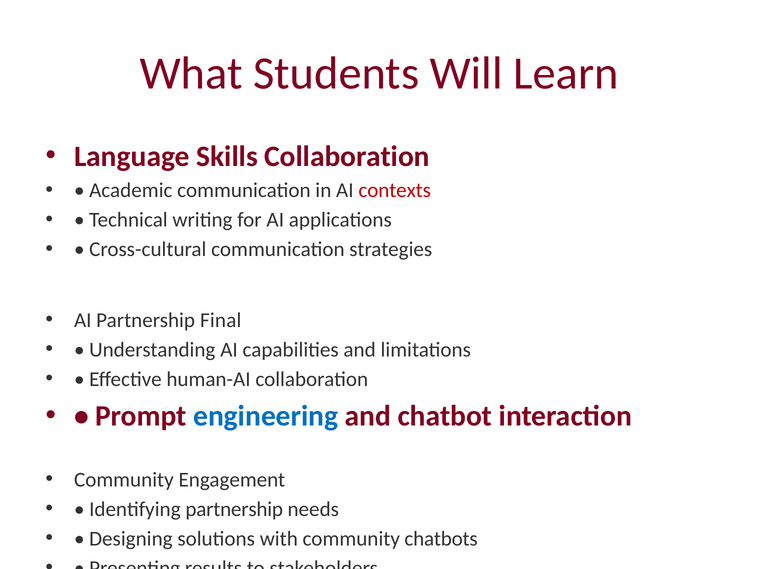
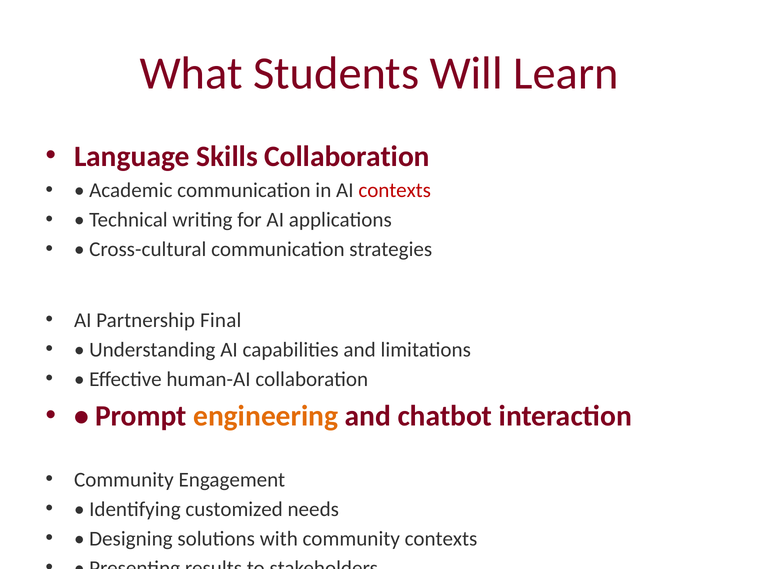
engineering colour: blue -> orange
Identifying partnership: partnership -> customized
community chatbots: chatbots -> contexts
